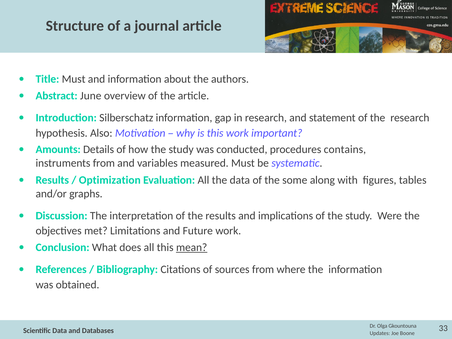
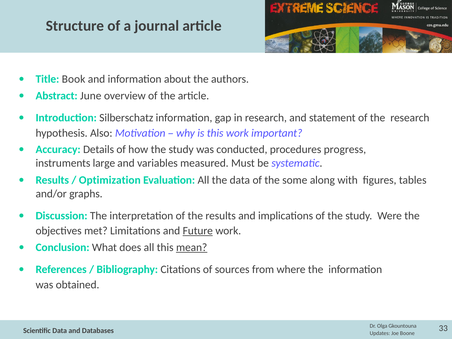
Title Must: Must -> Book
Amounts: Amounts -> Accuracy
contains: contains -> progress
instruments from: from -> large
Future underline: none -> present
